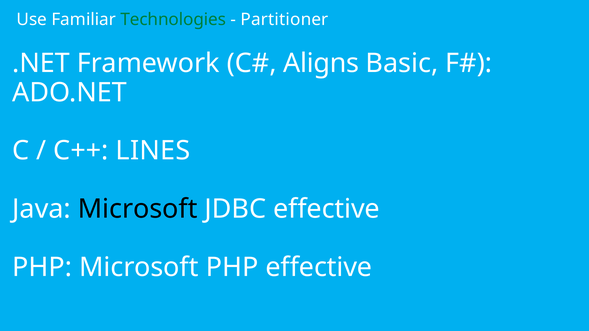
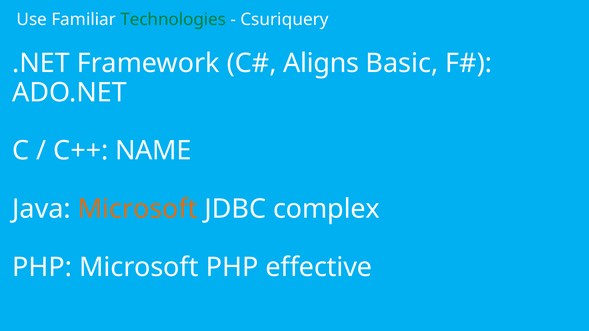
Partitioner: Partitioner -> Csuriquery
LINES: LINES -> NAME
Microsoft at (138, 209) colour: black -> orange
JDBC effective: effective -> complex
